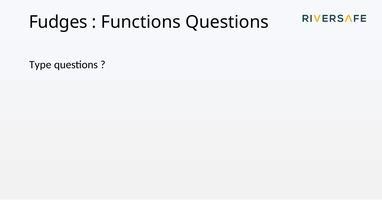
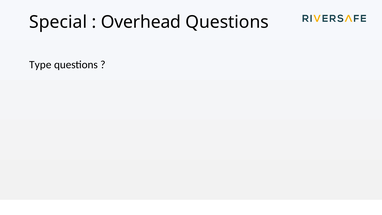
Fudges: Fudges -> Special
Functions: Functions -> Overhead
